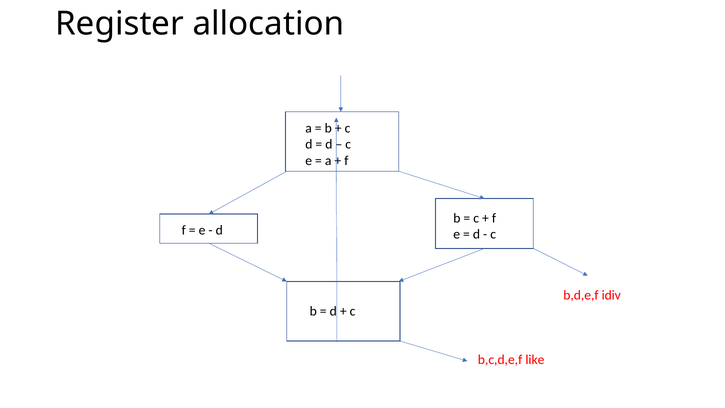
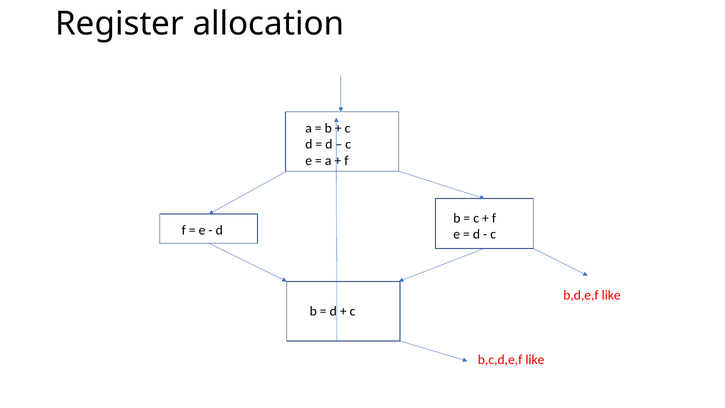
b,d,e,f idiv: idiv -> like
